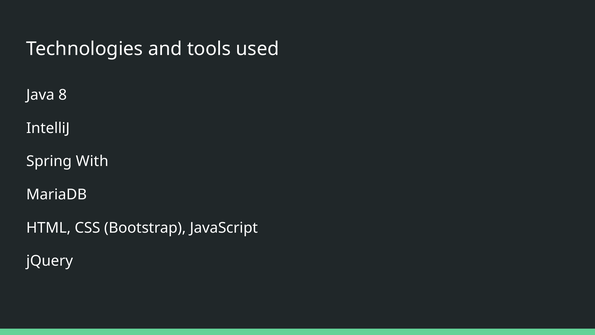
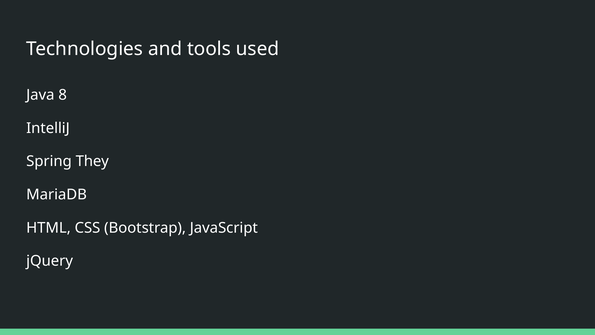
With: With -> They
